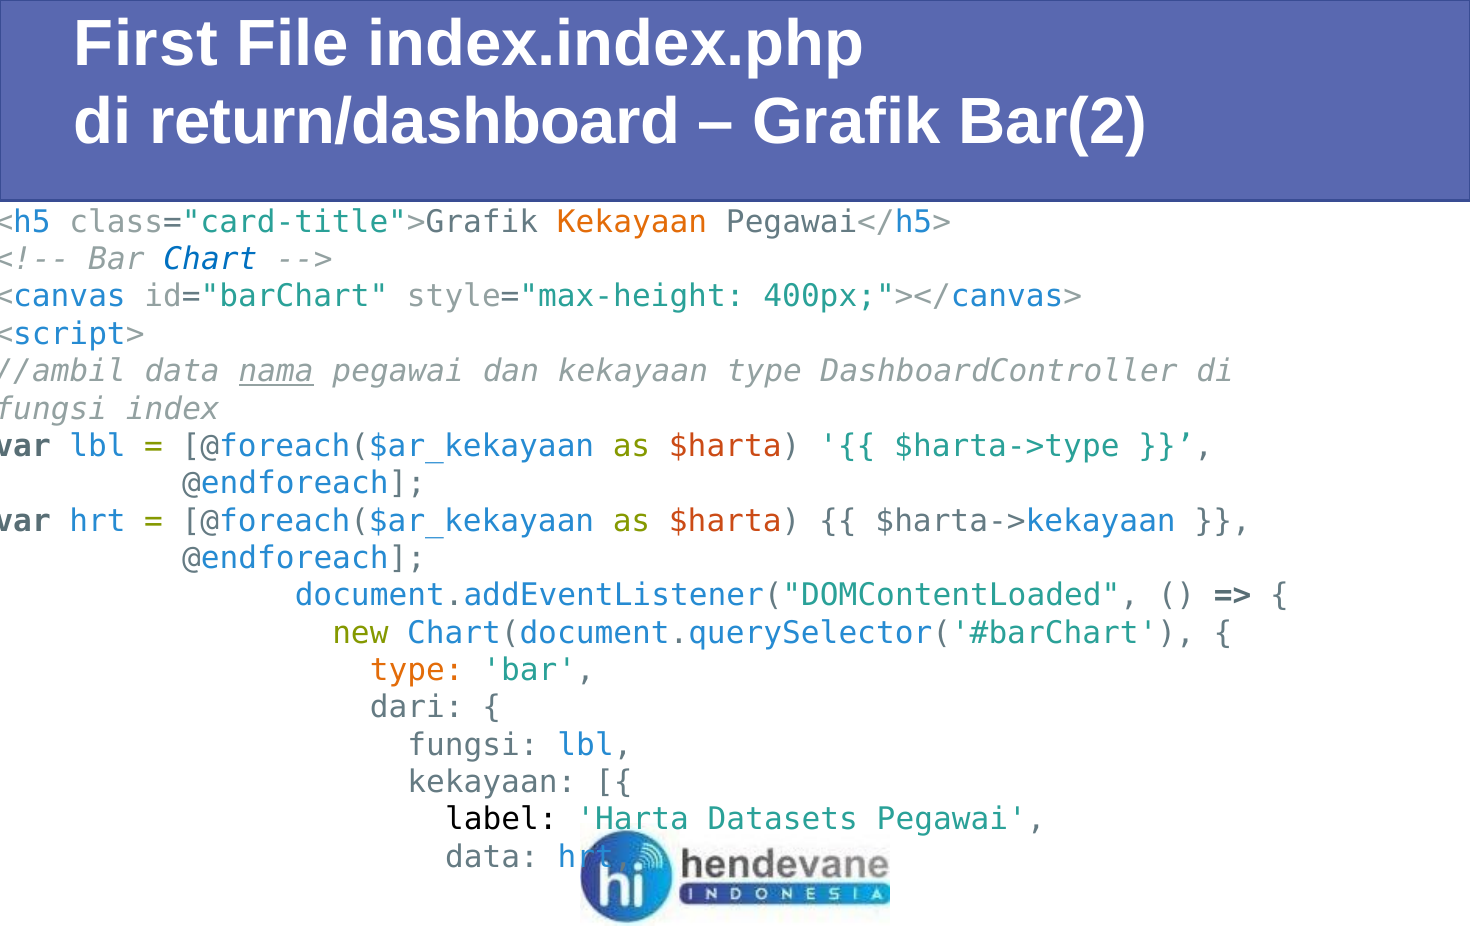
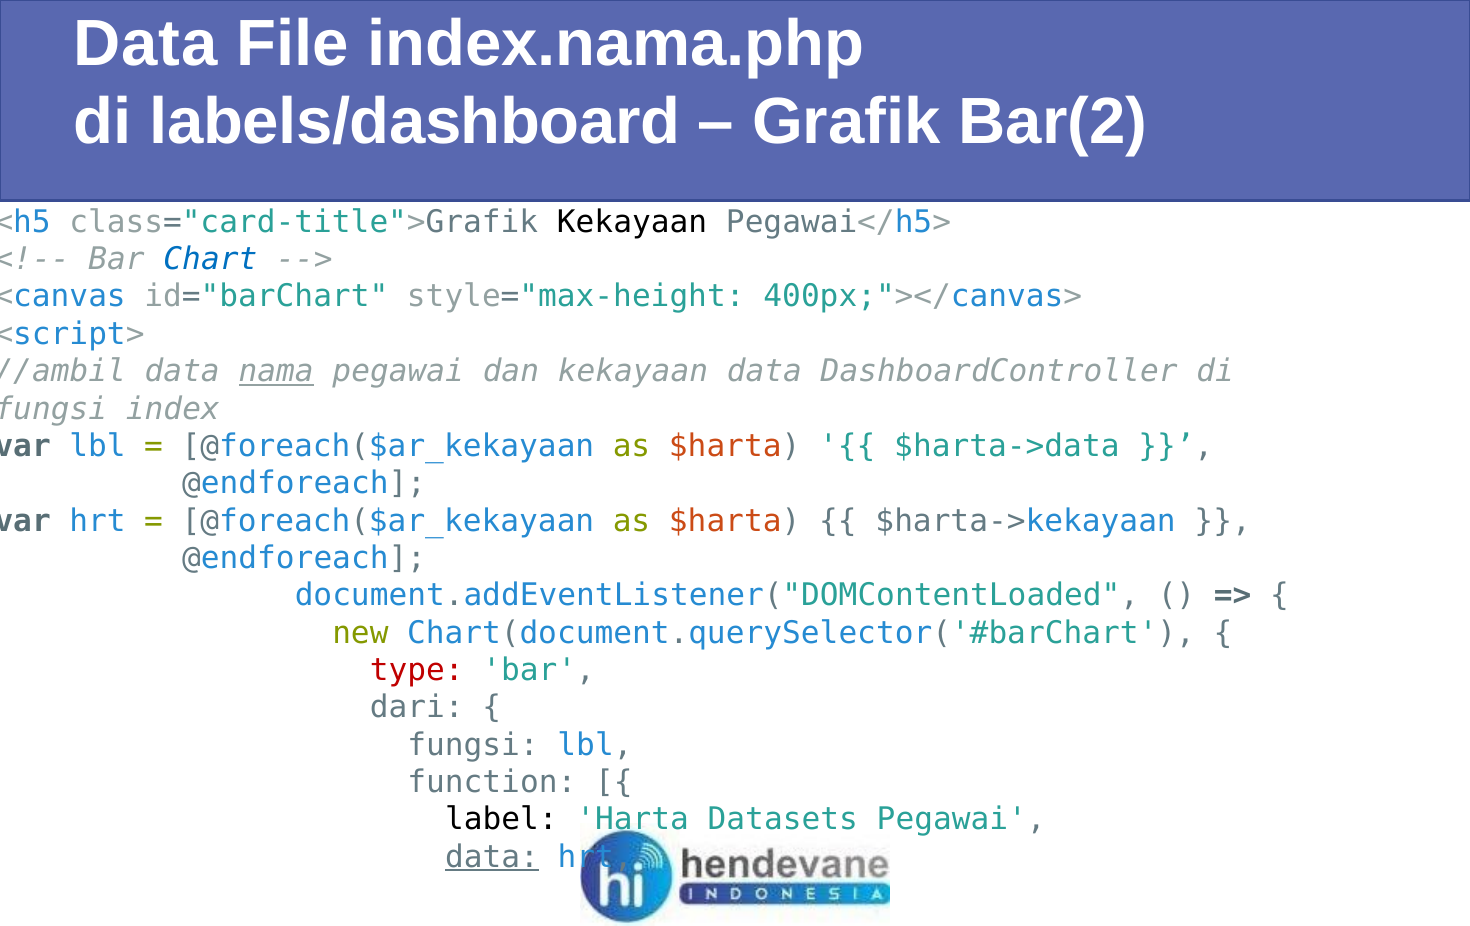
First at (146, 44): First -> Data
index.index.php: index.index.php -> index.nama.php
return/dashboard: return/dashboard -> labels/dashboard
Kekayaan at (632, 222) colour: orange -> black
kekayaan type: type -> data
$harta->type: $harta->type -> $harta->data
type at (417, 670) colour: orange -> red
kekayaan at (492, 782): kekayaan -> function
data at (492, 857) underline: none -> present
